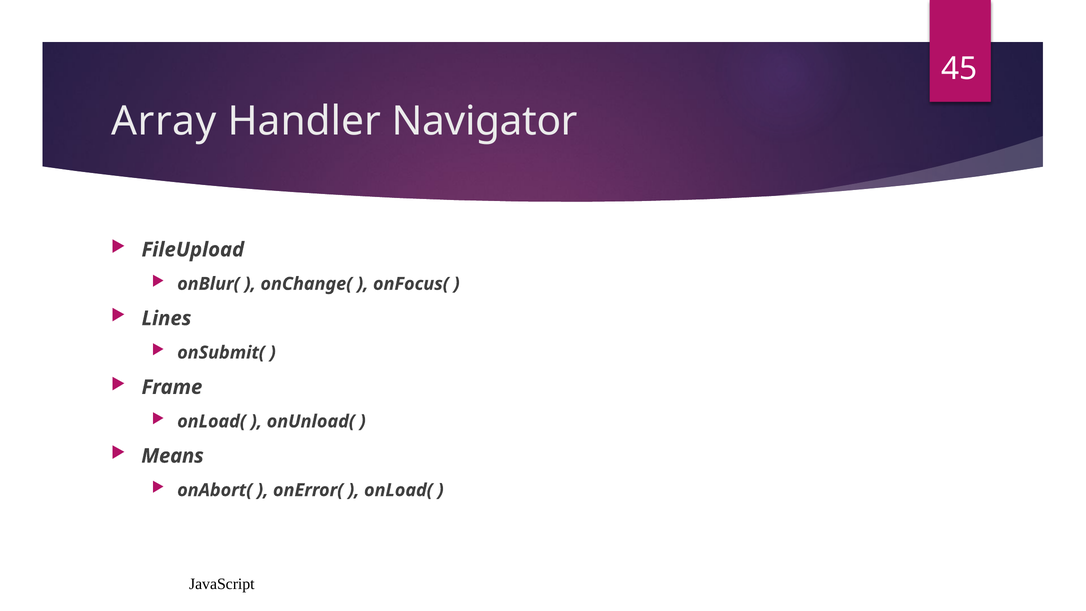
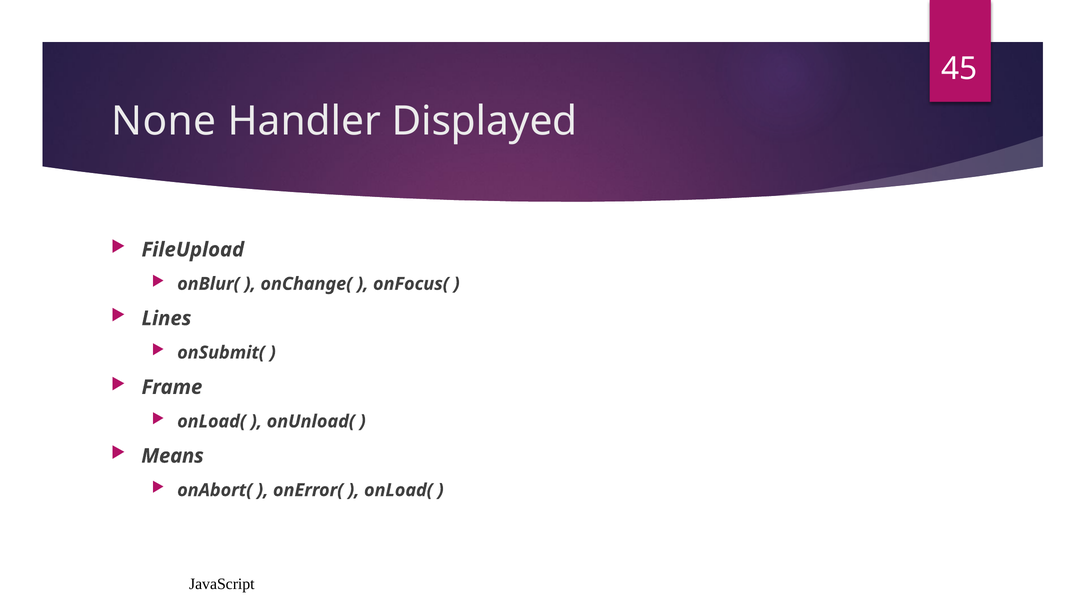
Array: Array -> None
Navigator: Navigator -> Displayed
